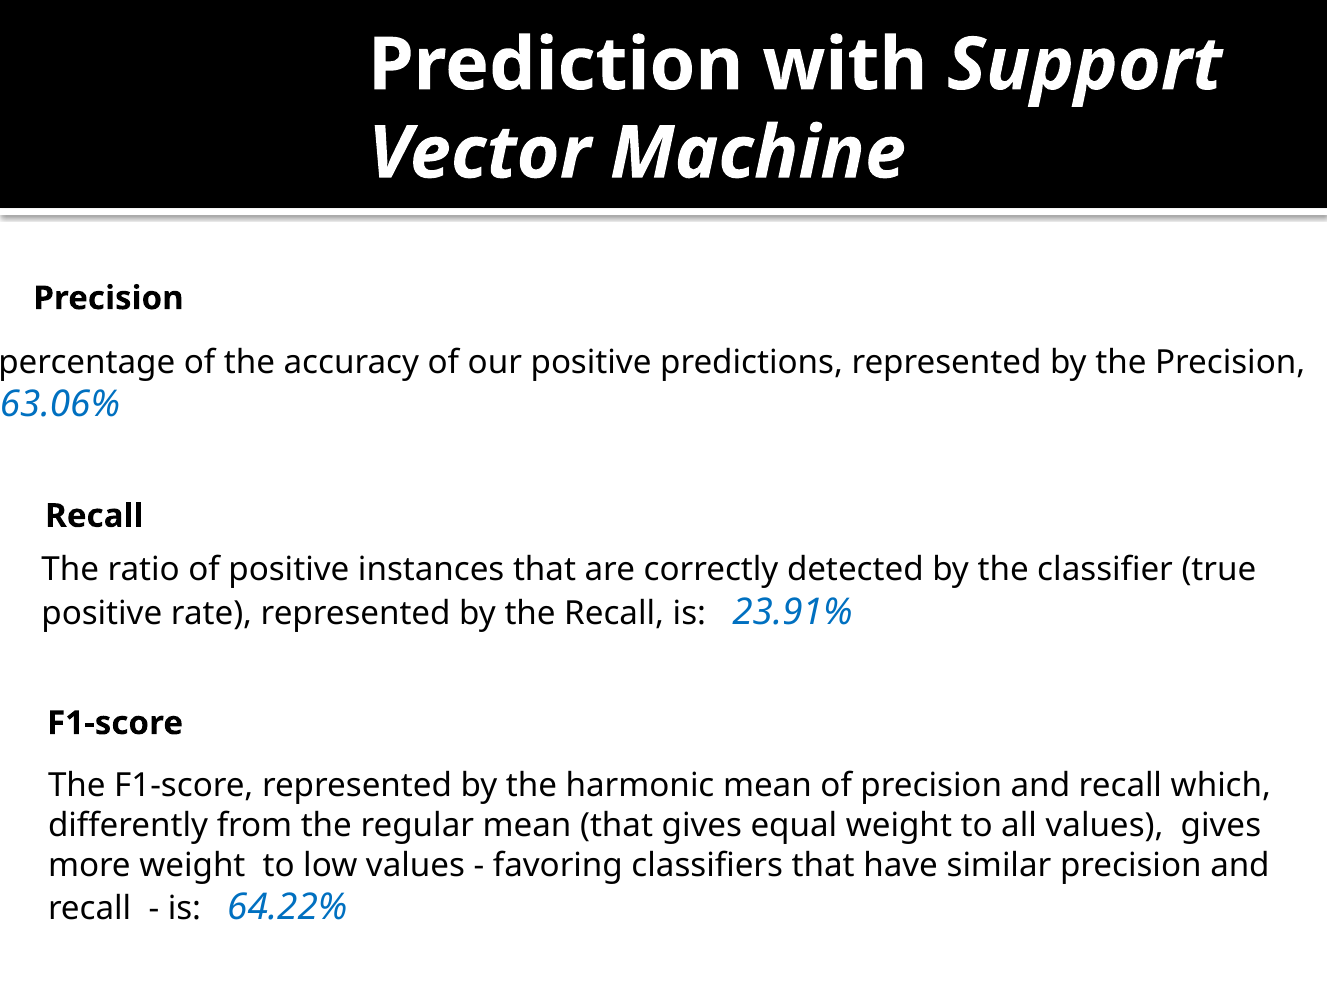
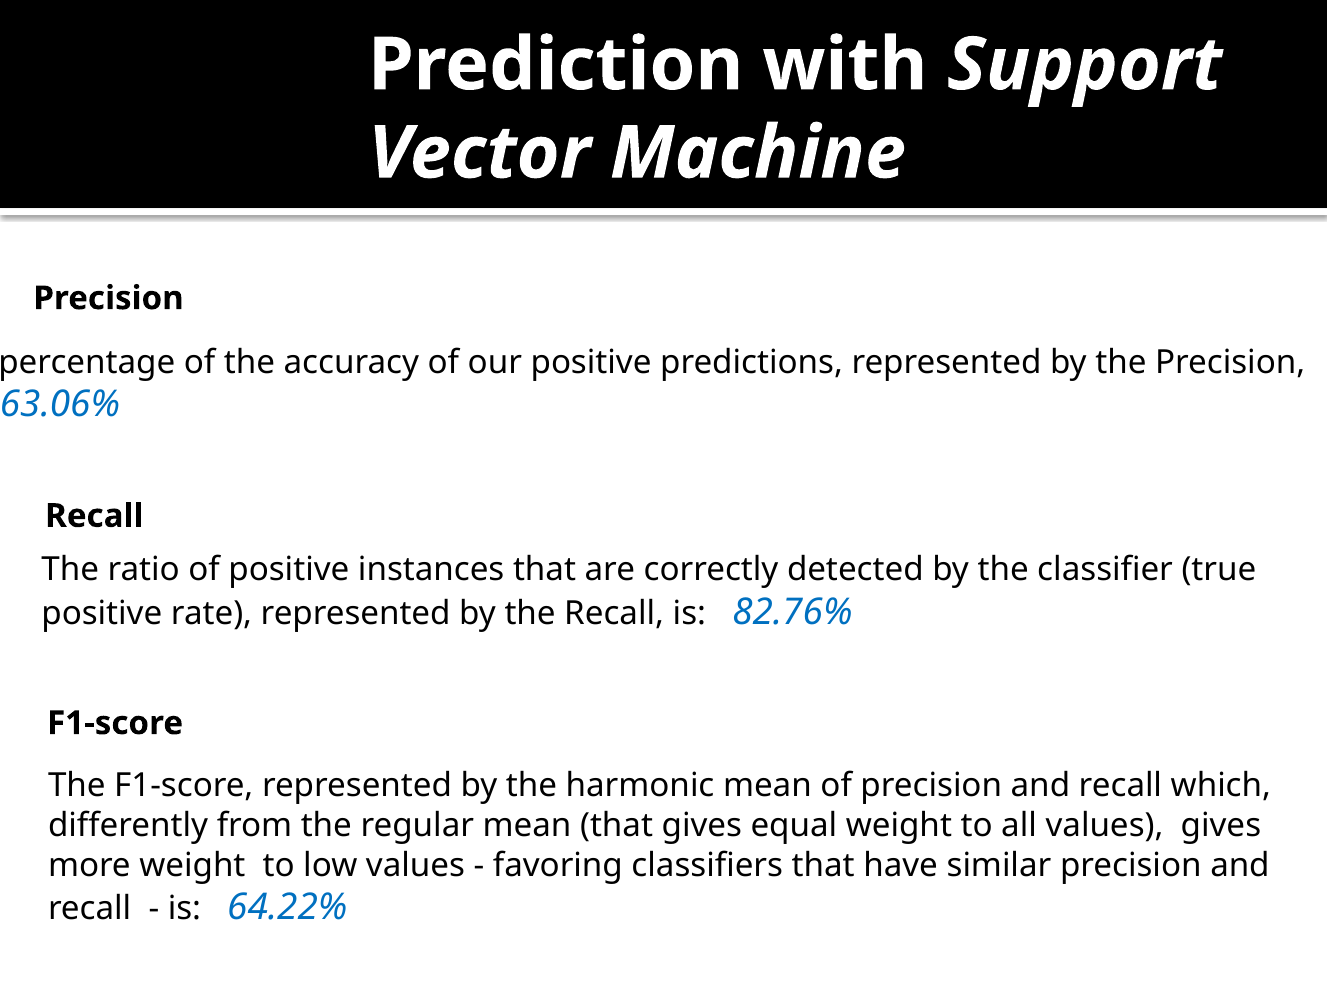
23.91%: 23.91% -> 82.76%
